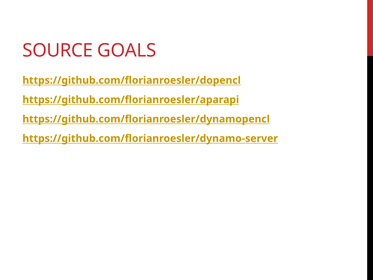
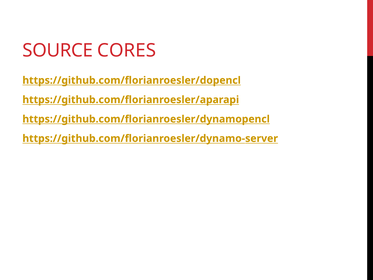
GOALS: GOALS -> CORES
